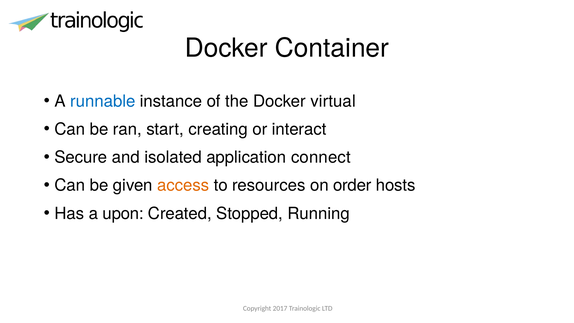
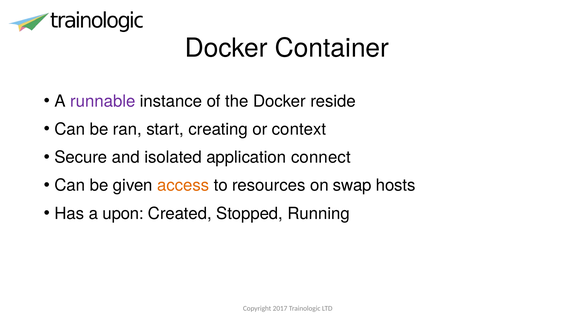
runnable colour: blue -> purple
virtual: virtual -> reside
interact: interact -> context
order: order -> swap
